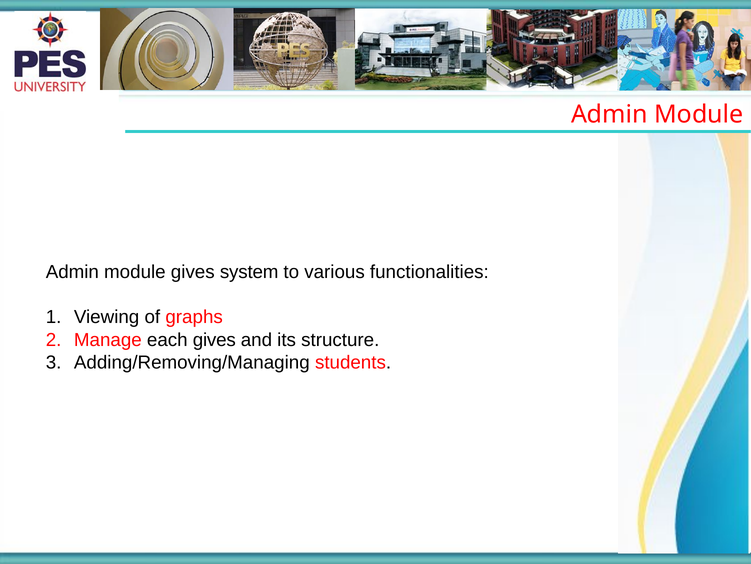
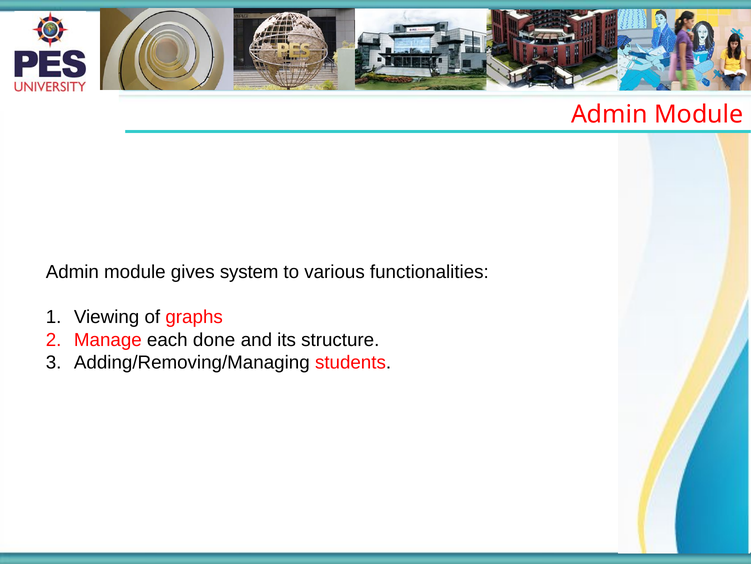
each gives: gives -> done
